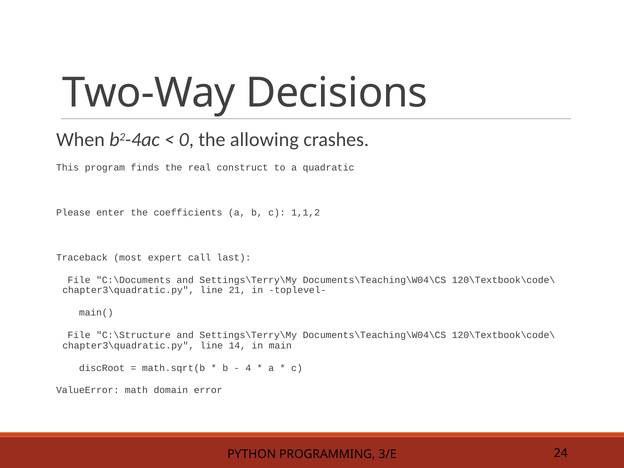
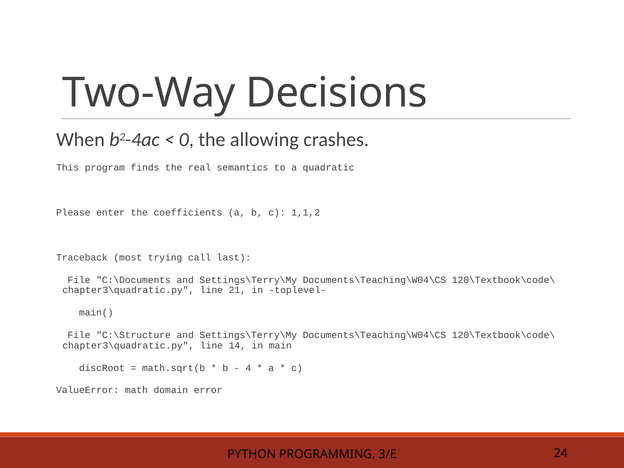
construct: construct -> semantics
expert: expert -> trying
